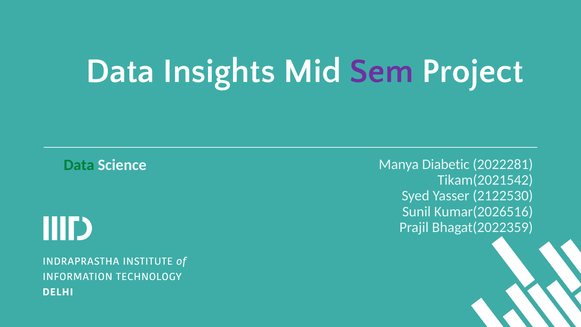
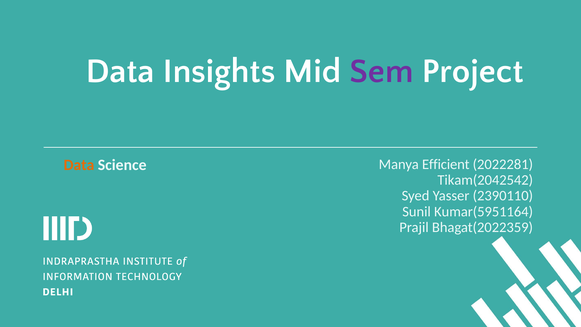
Diabetic: Diabetic -> Efficient
Data at (79, 165) colour: green -> orange
Tikam(2021542: Tikam(2021542 -> Tikam(2042542
2122530: 2122530 -> 2390110
Kumar(2026516: Kumar(2026516 -> Kumar(5951164
